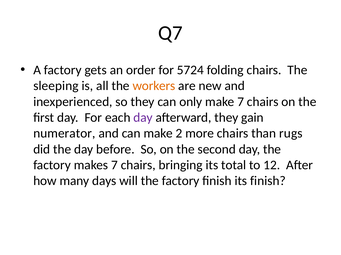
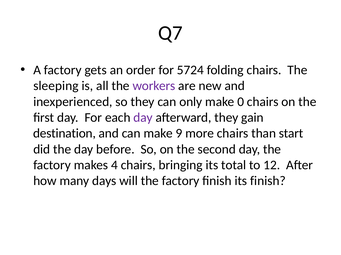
workers colour: orange -> purple
make 7: 7 -> 0
numerator: numerator -> destination
2: 2 -> 9
rugs: rugs -> start
makes 7: 7 -> 4
